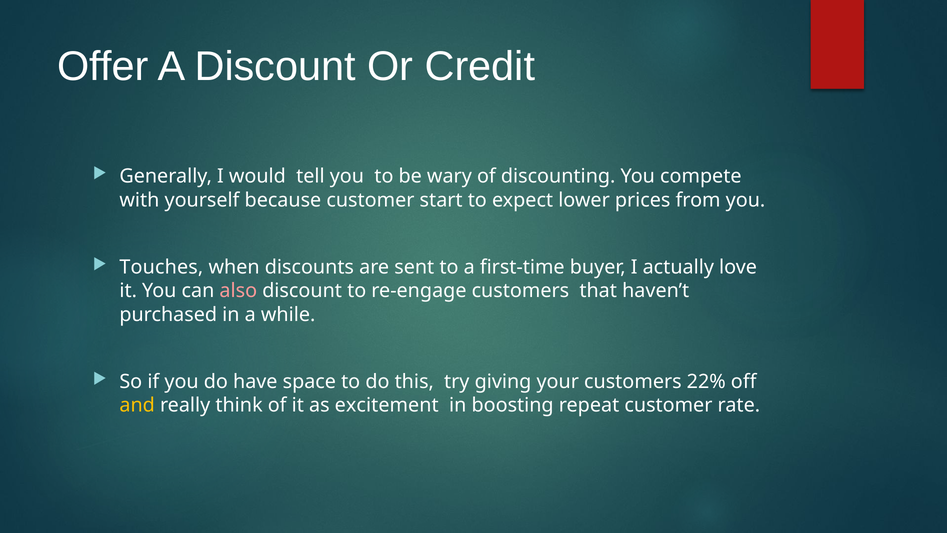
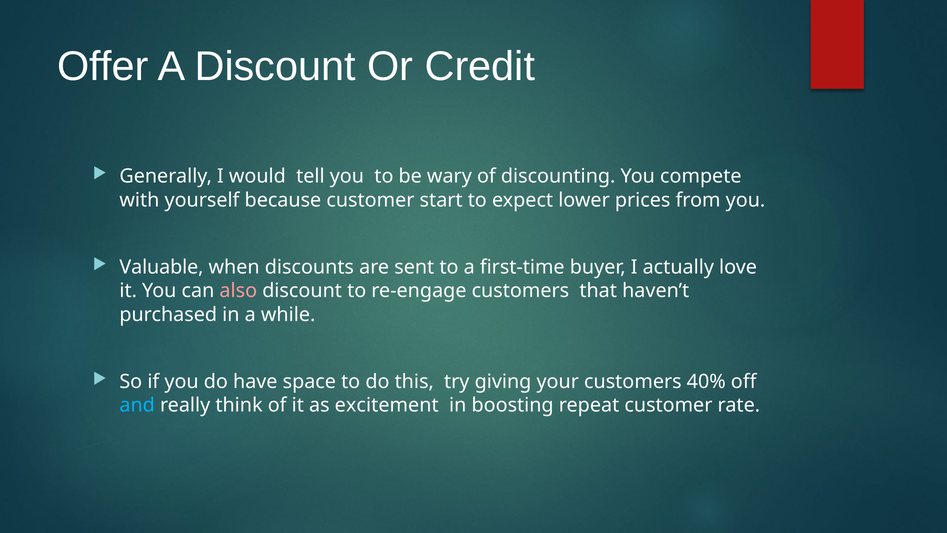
Touches: Touches -> Valuable
22%: 22% -> 40%
and colour: yellow -> light blue
